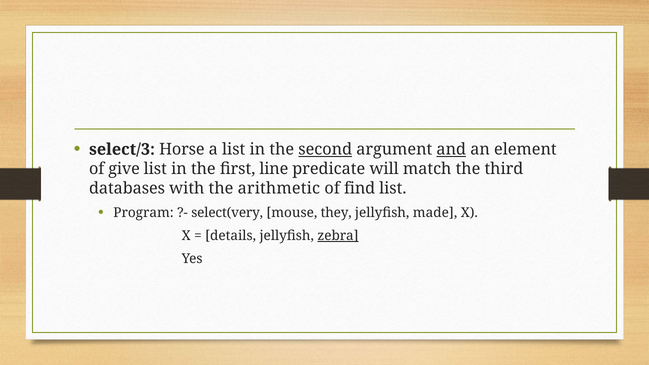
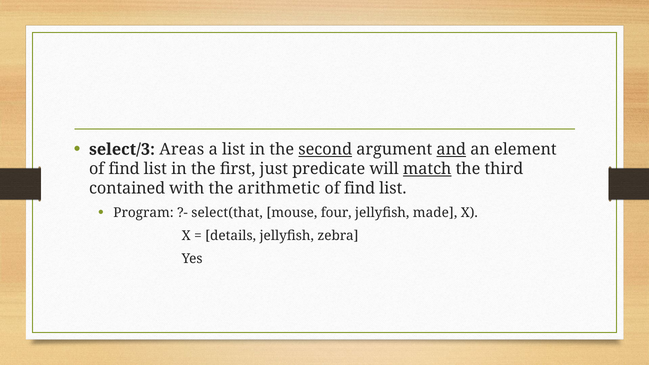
Horse: Horse -> Areas
give at (124, 169): give -> find
line: line -> just
match underline: none -> present
databases: databases -> contained
select(very: select(very -> select(that
they: they -> four
zebra underline: present -> none
